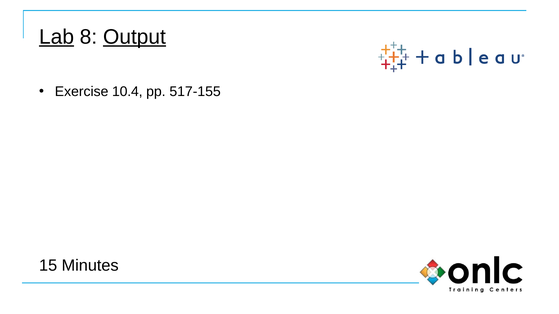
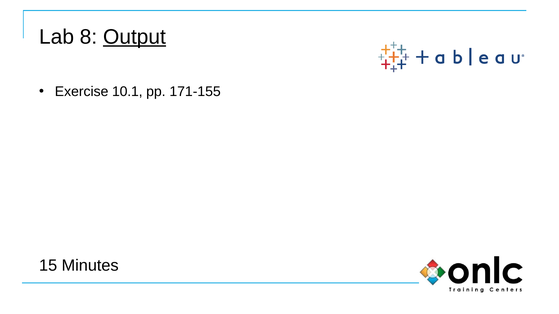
Lab underline: present -> none
10.4: 10.4 -> 10.1
517-155: 517-155 -> 171-155
